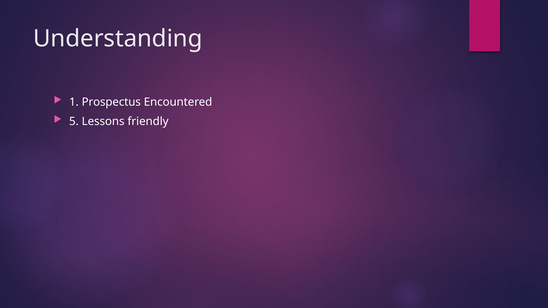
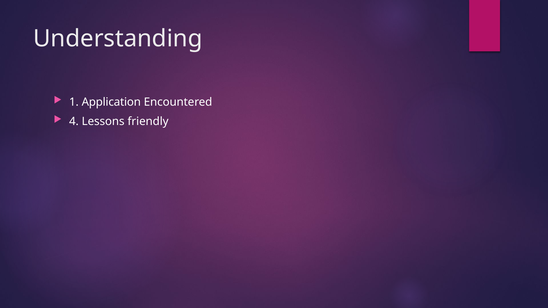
Prospectus: Prospectus -> Application
5: 5 -> 4
